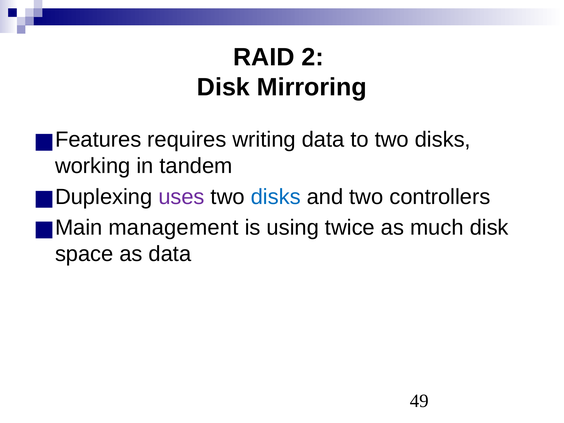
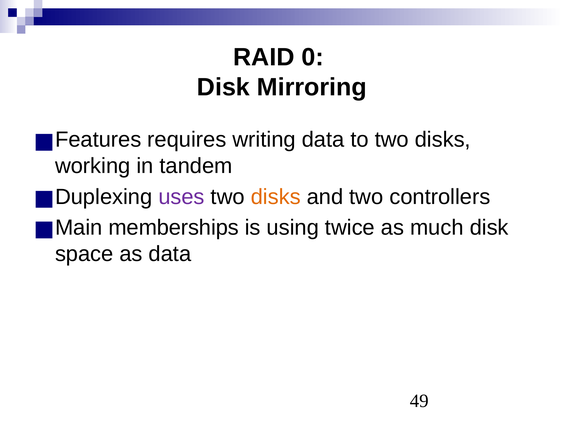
2: 2 -> 0
disks at (276, 197) colour: blue -> orange
management: management -> memberships
